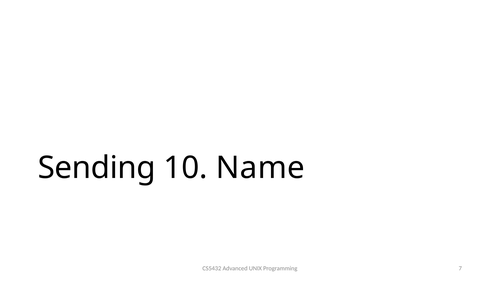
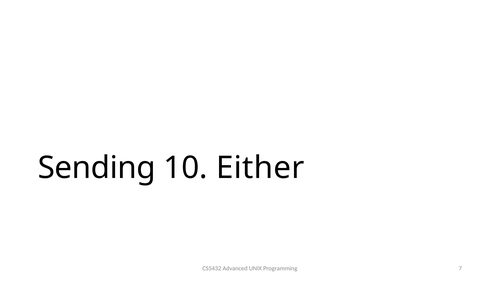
Name: Name -> Either
